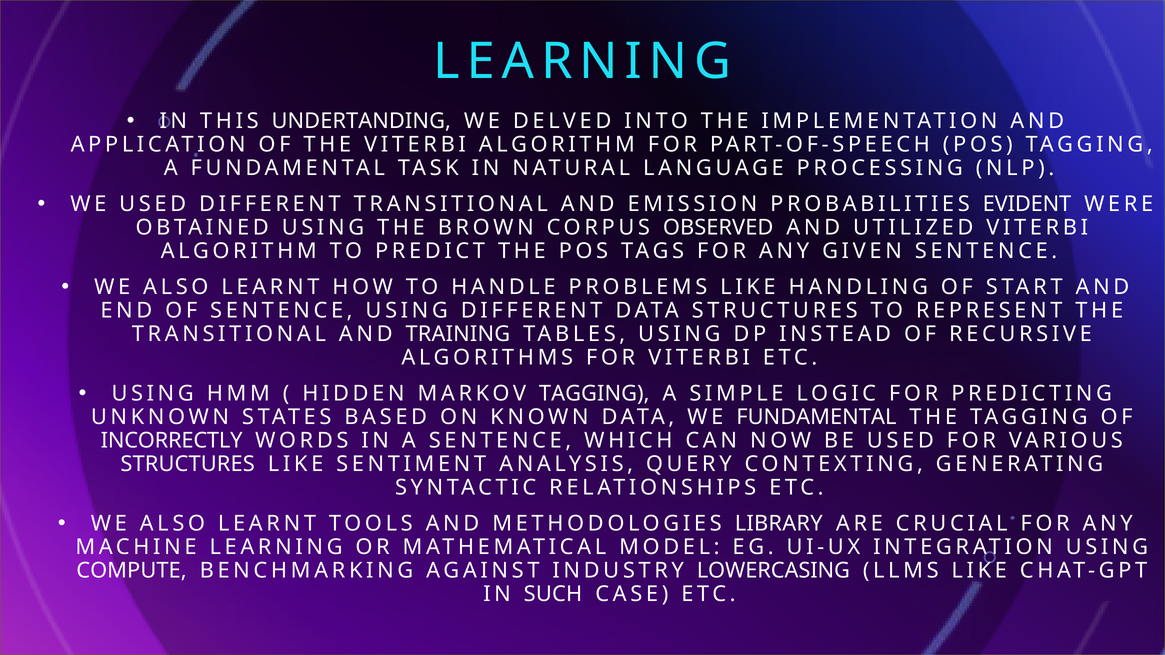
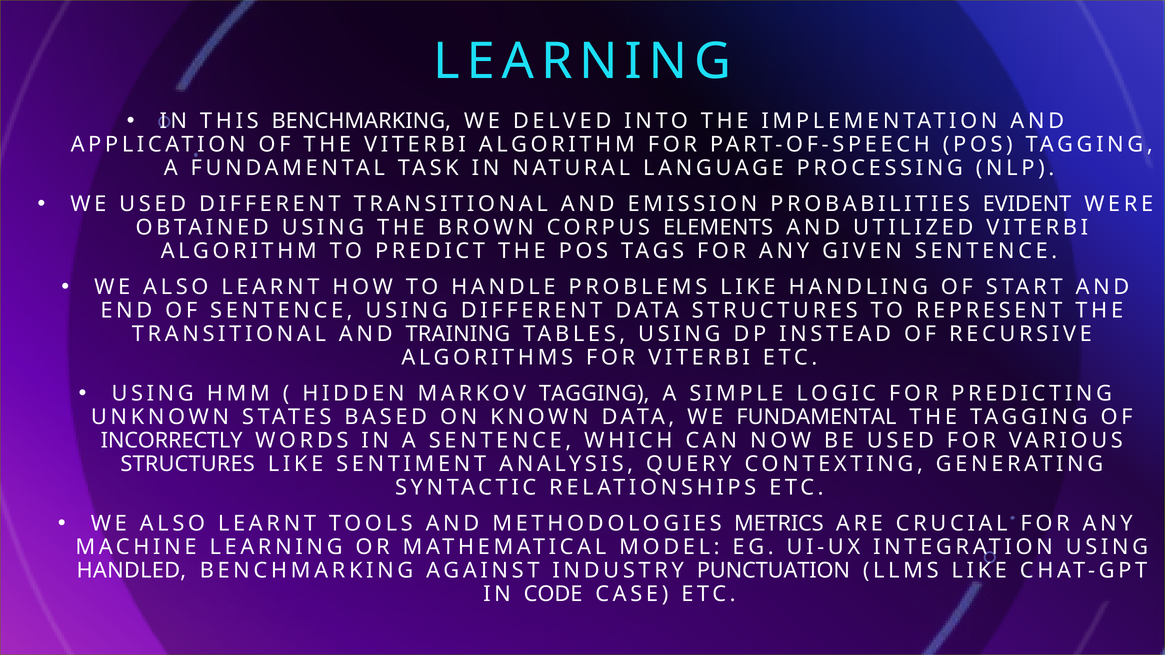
THIS UNDERTANDING: UNDERTANDING -> BENCHMARKING
OBSERVED: OBSERVED -> ELEMENTS
LIBRARY: LIBRARY -> METRICS
COMPUTE: COMPUTE -> HANDLED
LOWERCASING: LOWERCASING -> PUNCTUATION
SUCH: SUCH -> CODE
